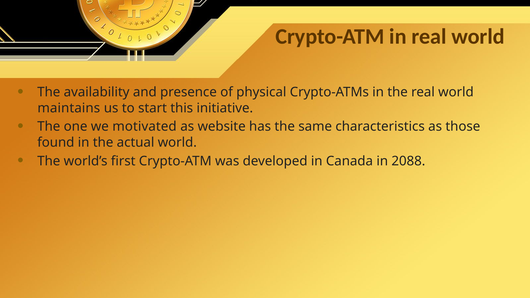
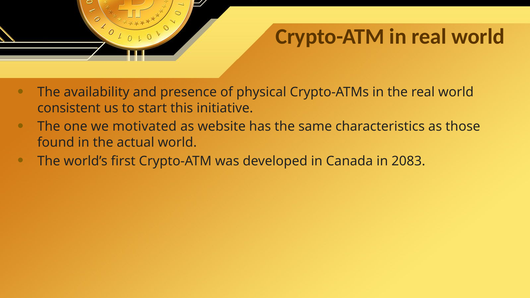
maintains: maintains -> consistent
2088: 2088 -> 2083
